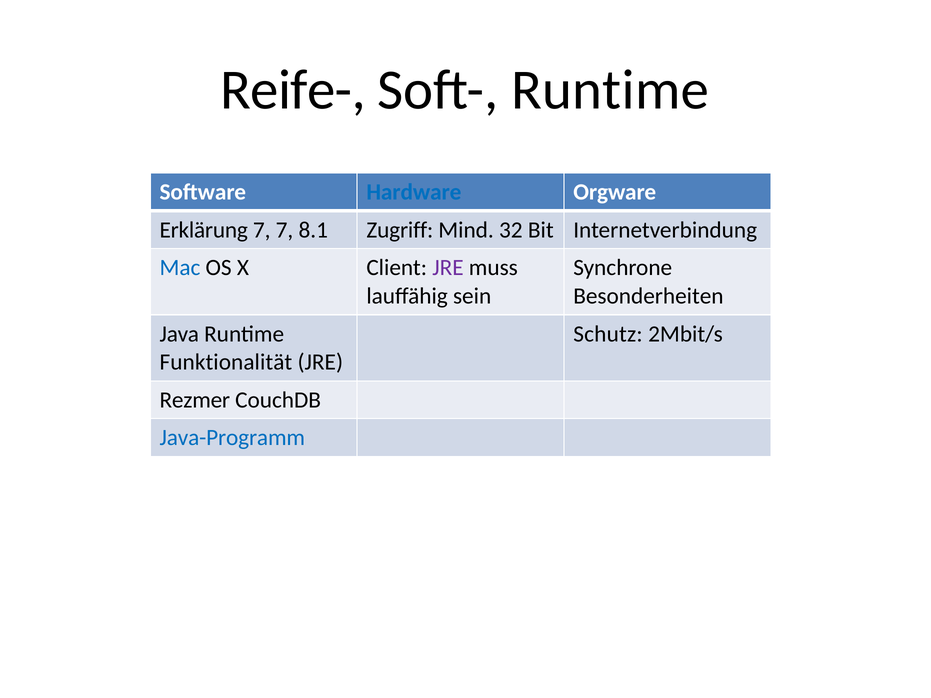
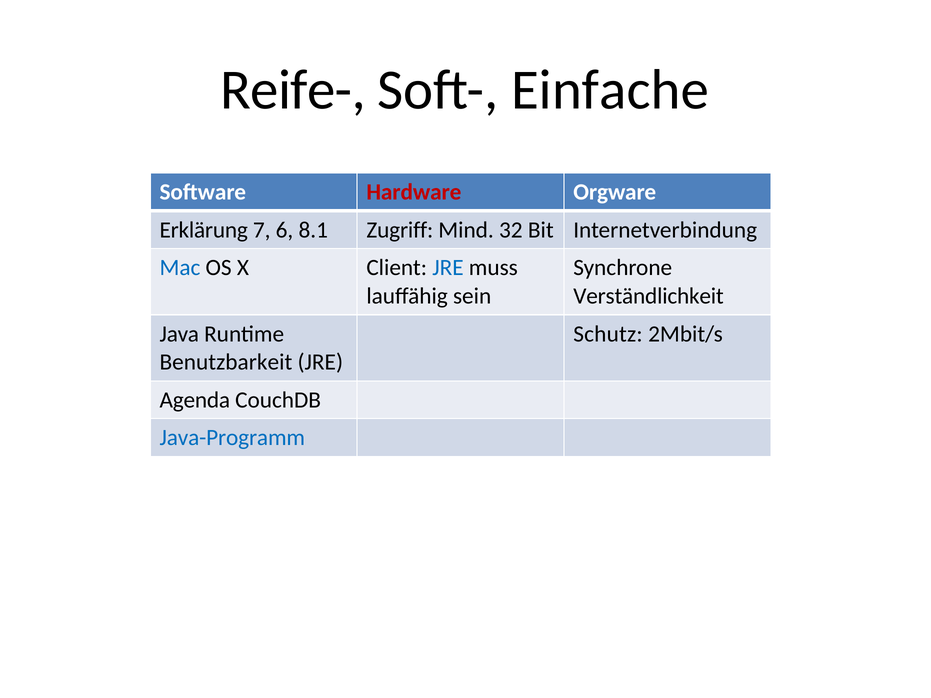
Soft- Runtime: Runtime -> Einfache
Hardware colour: blue -> red
7 7: 7 -> 6
JRE at (448, 268) colour: purple -> blue
Besonderheiten: Besonderheiten -> Verständlichkeit
Funktionalität: Funktionalität -> Benutzbarkeit
Rezmer: Rezmer -> Agenda
